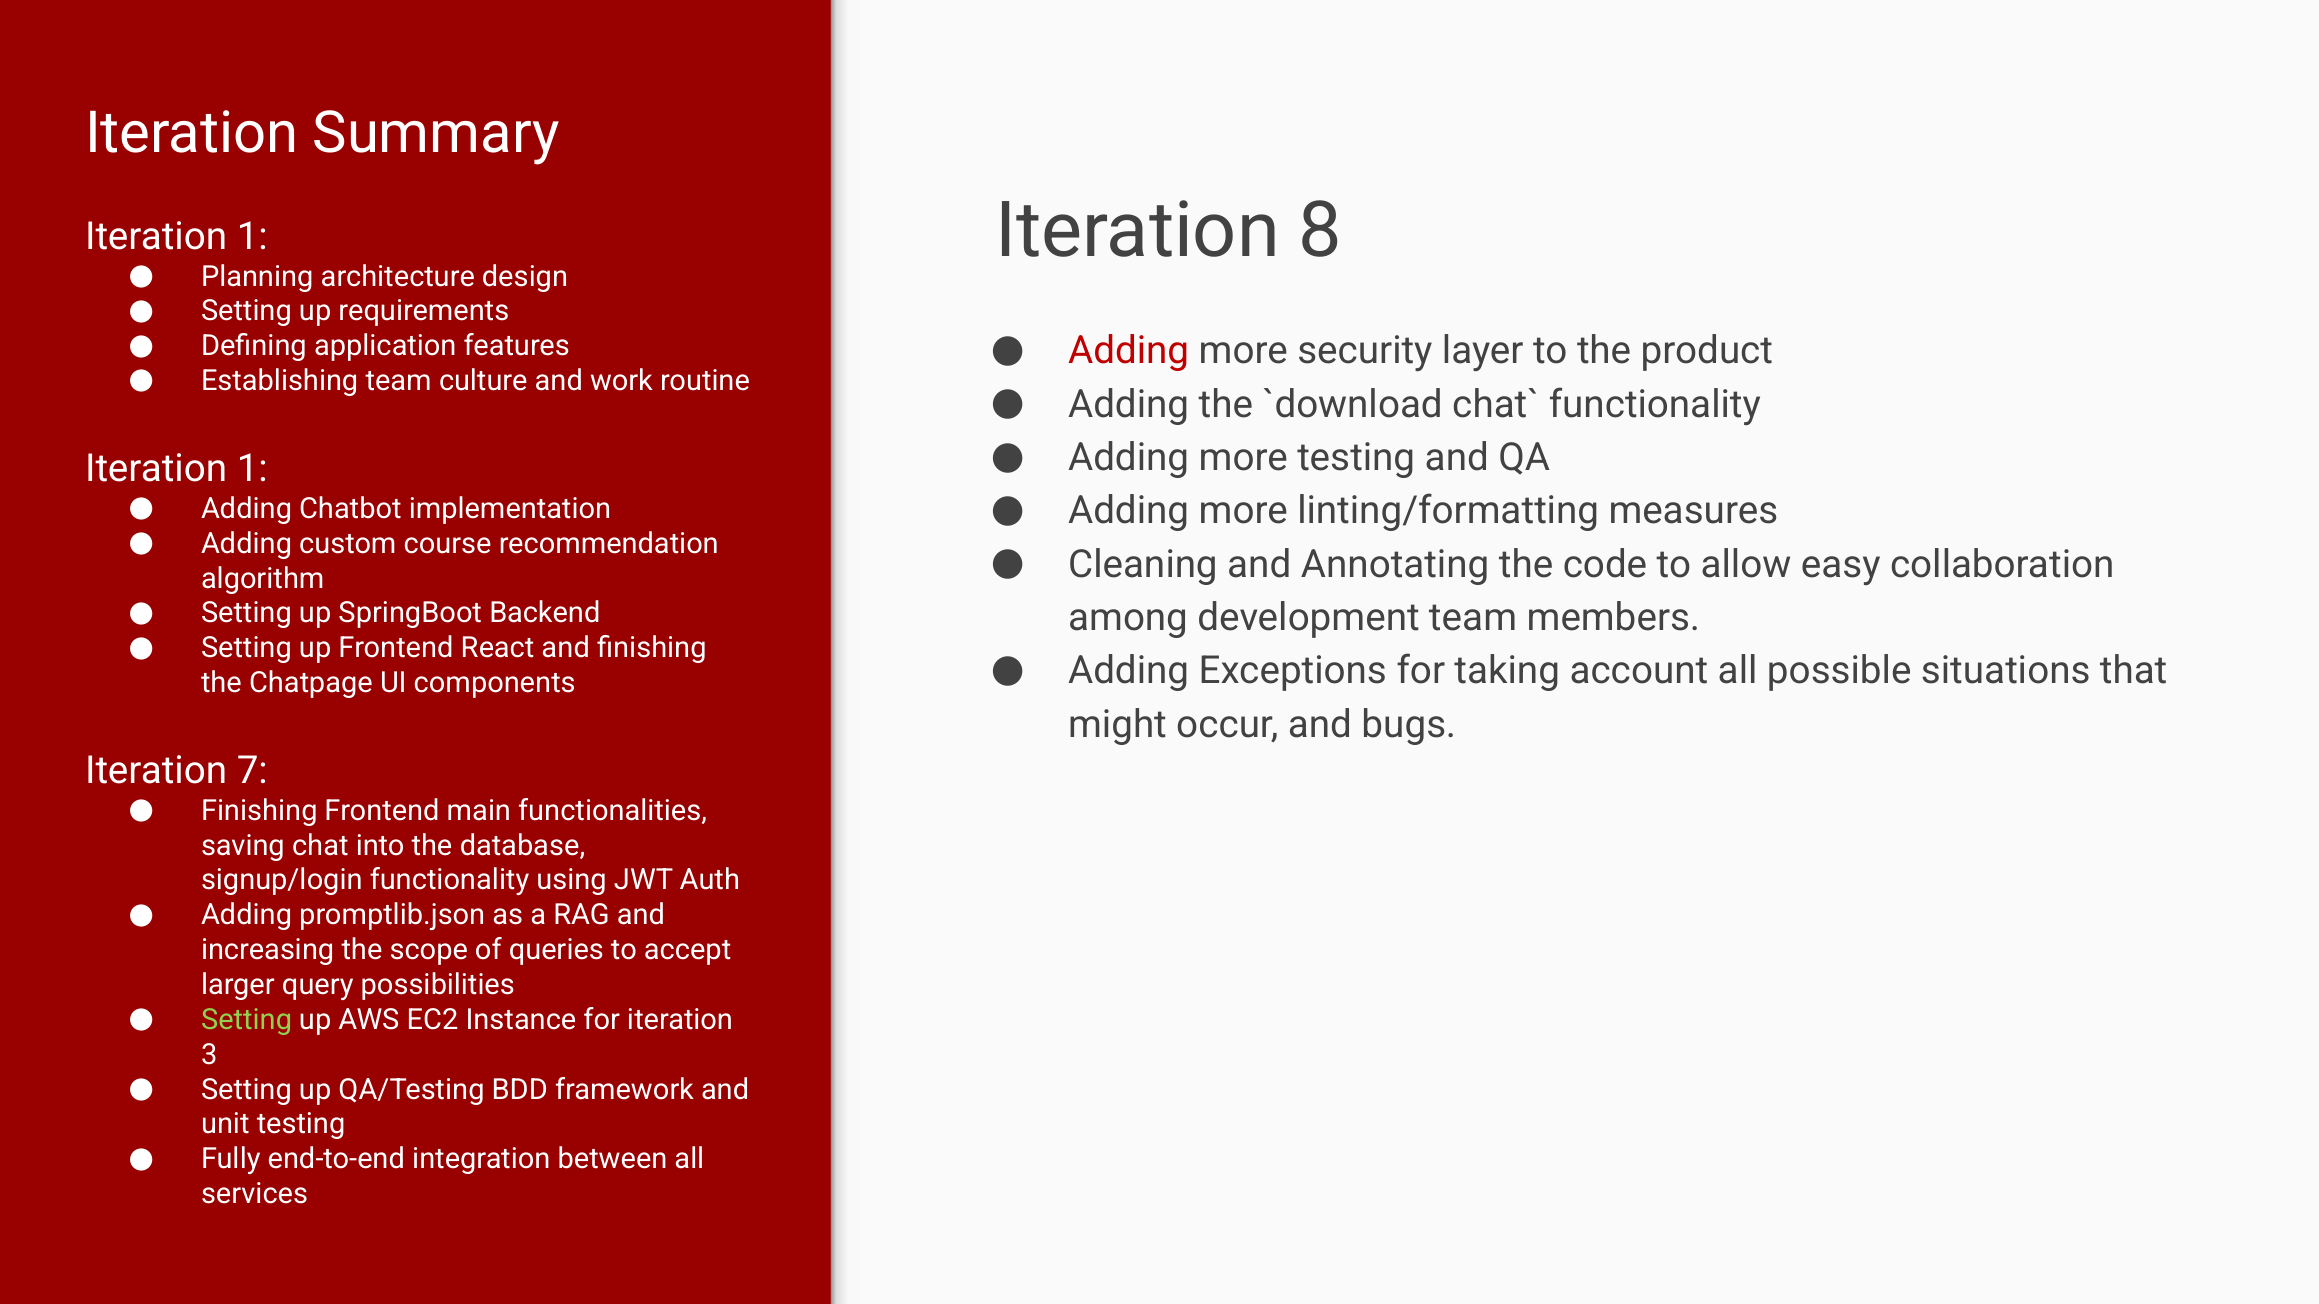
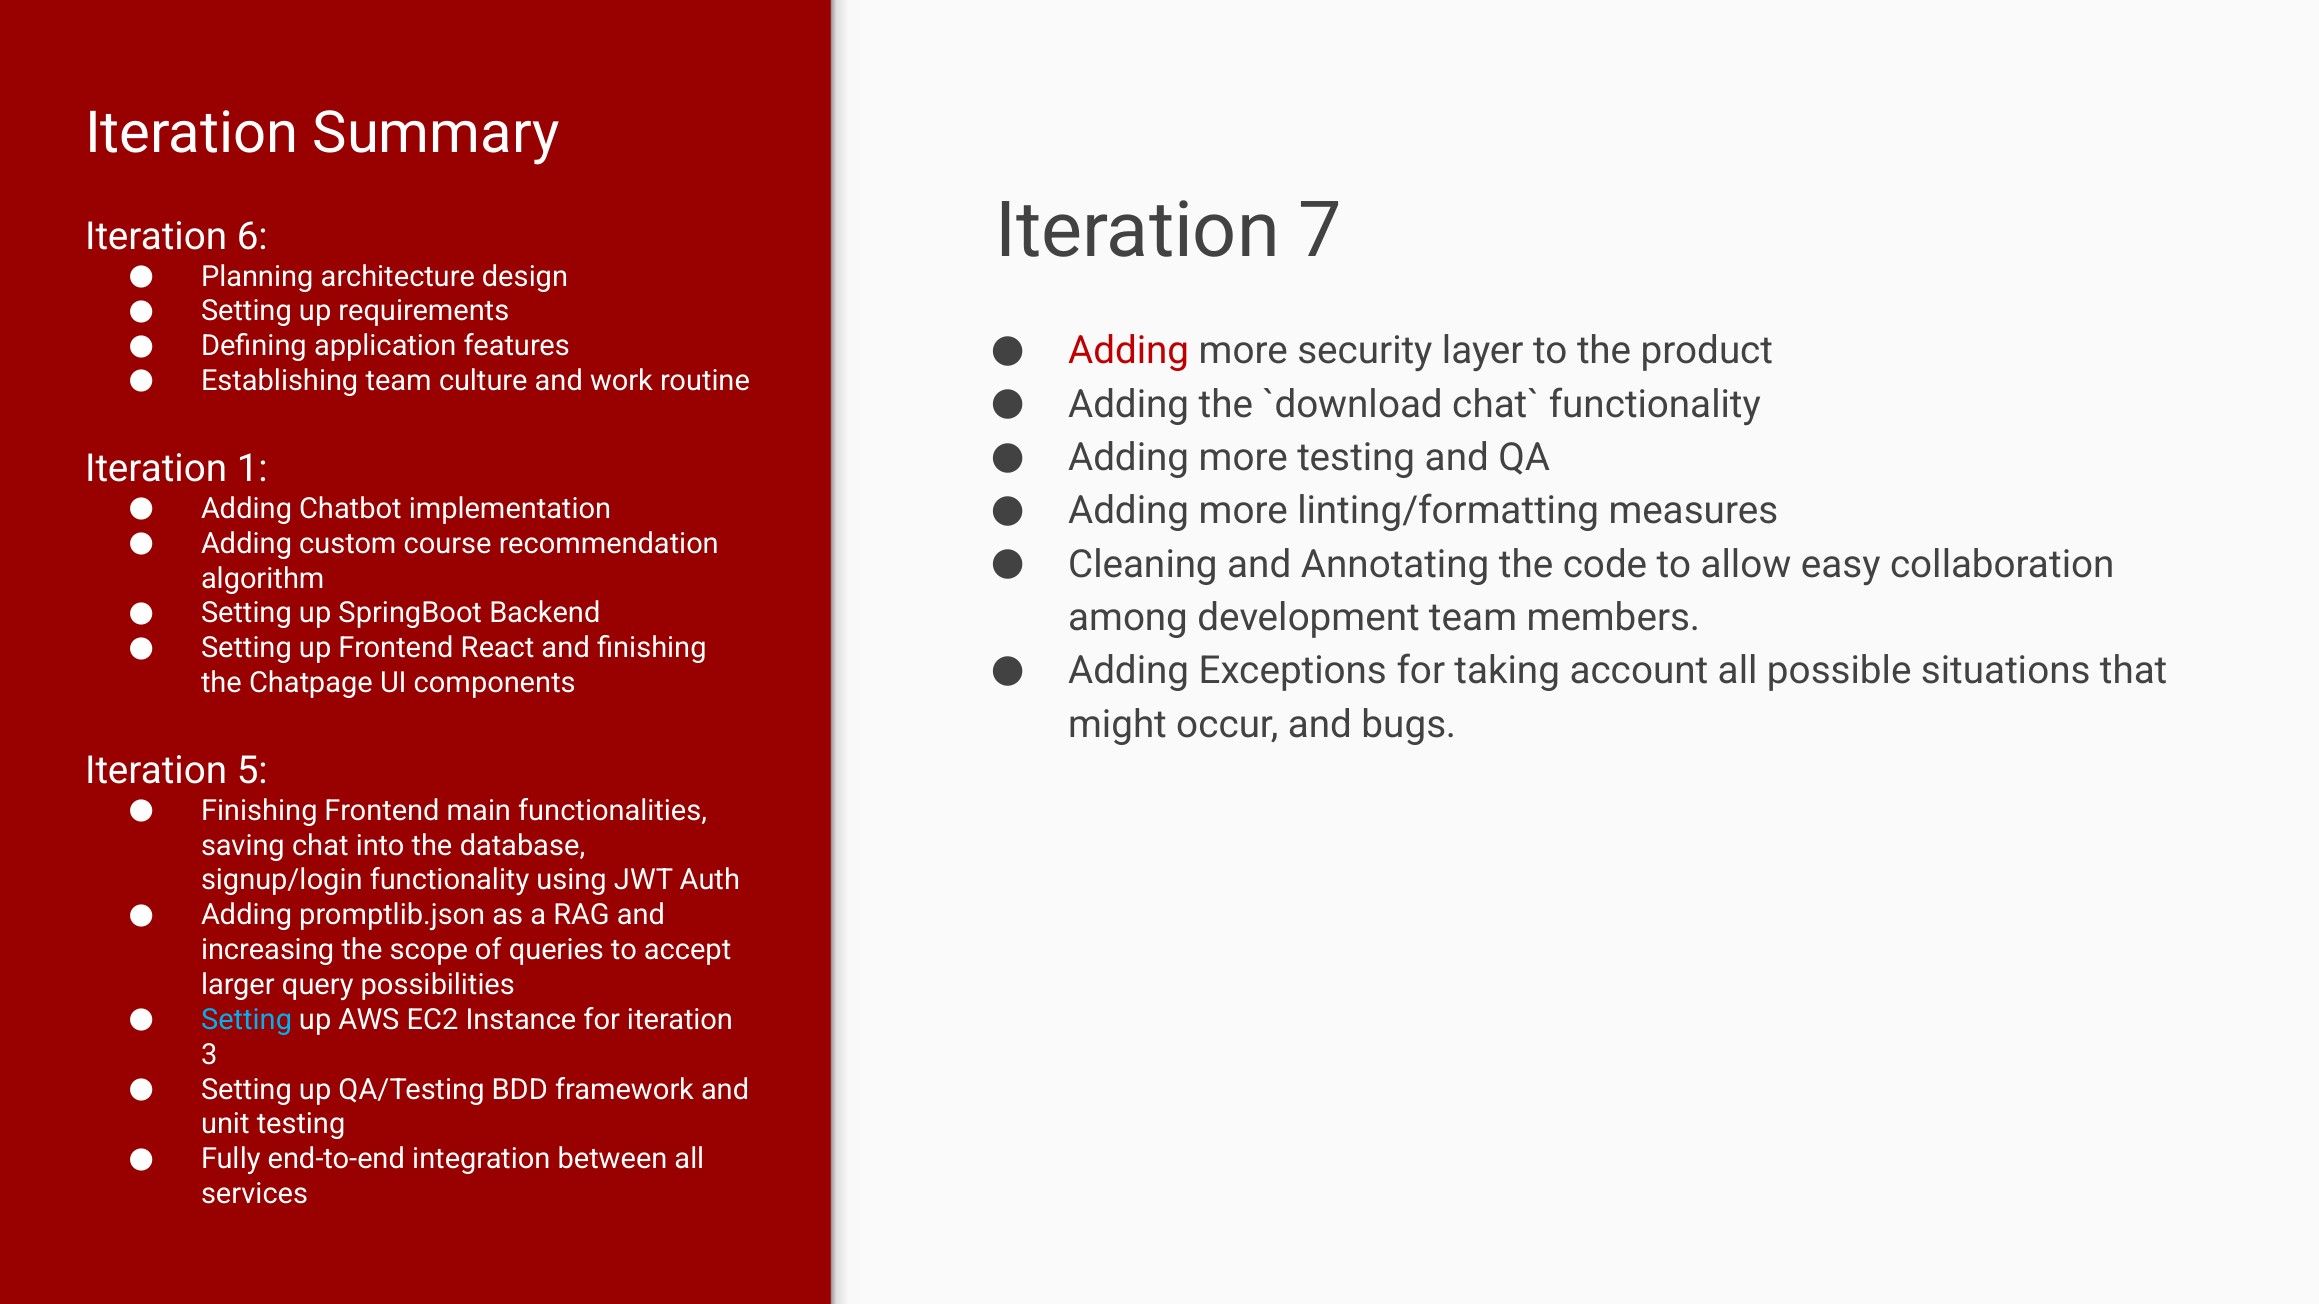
8: 8 -> 7
1 at (252, 237): 1 -> 6
7: 7 -> 5
Setting at (247, 1020) colour: light green -> light blue
